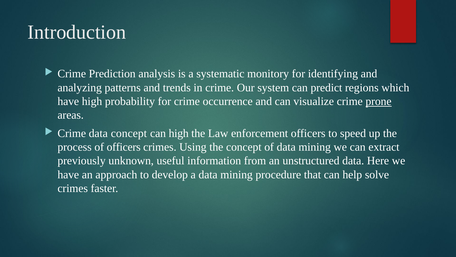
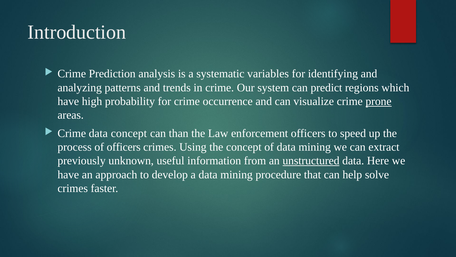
monitory: monitory -> variables
can high: high -> than
unstructured underline: none -> present
